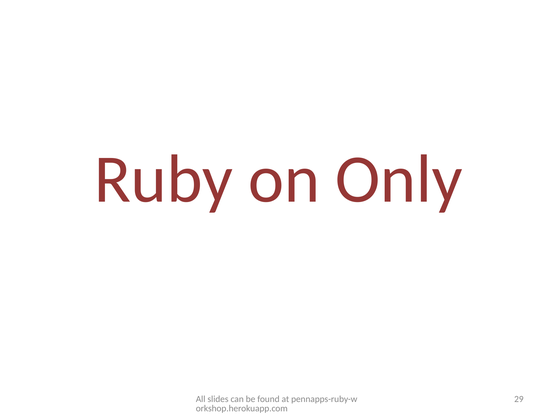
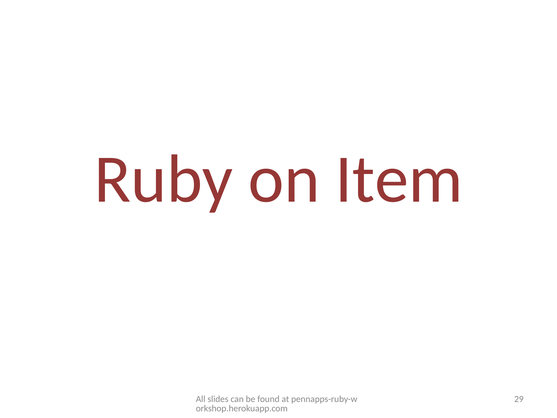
Only: Only -> Item
